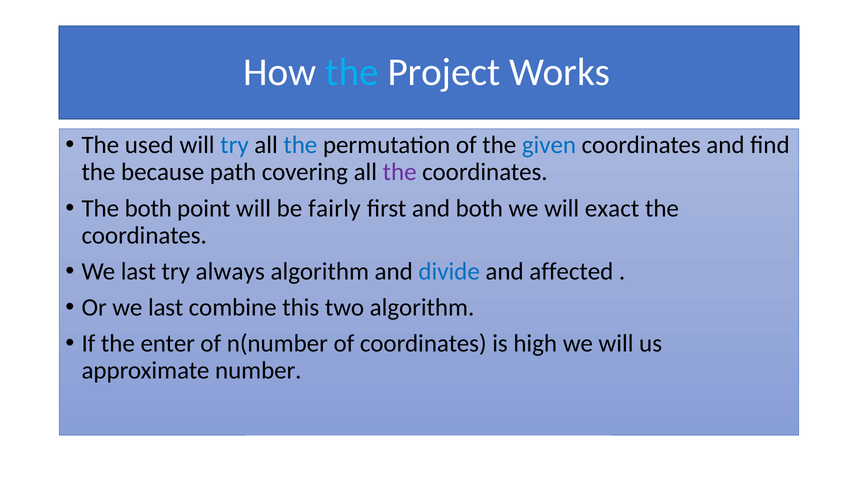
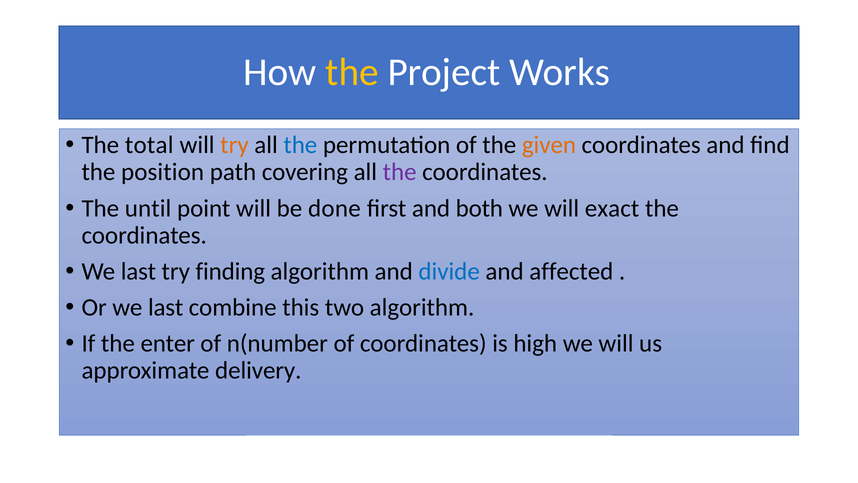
the at (352, 72) colour: light blue -> yellow
used: used -> total
try at (234, 145) colour: blue -> orange
given colour: blue -> orange
because: because -> position
The both: both -> until
fairly: fairly -> done
always: always -> finding
number: number -> delivery
